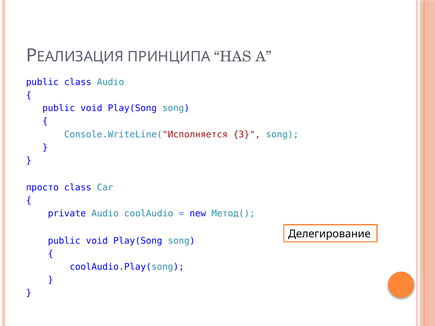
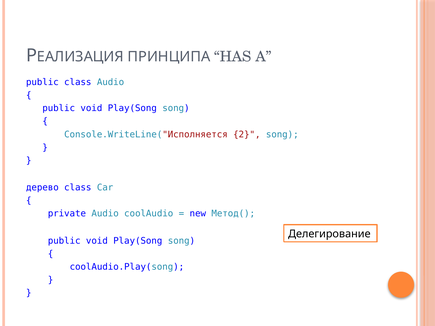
3: 3 -> 2
просто: просто -> дерево
